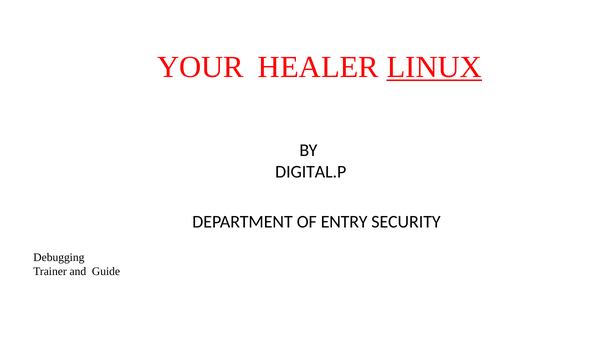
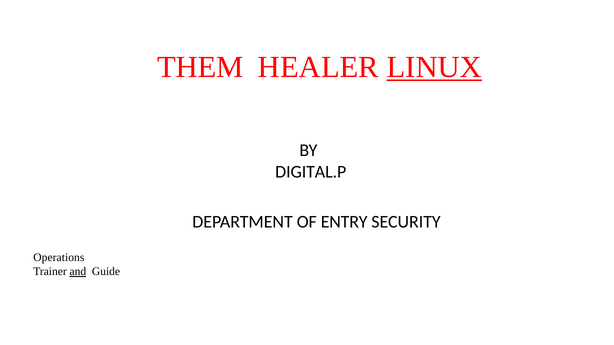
YOUR: YOUR -> THEM
Debugging: Debugging -> Operations
and underline: none -> present
